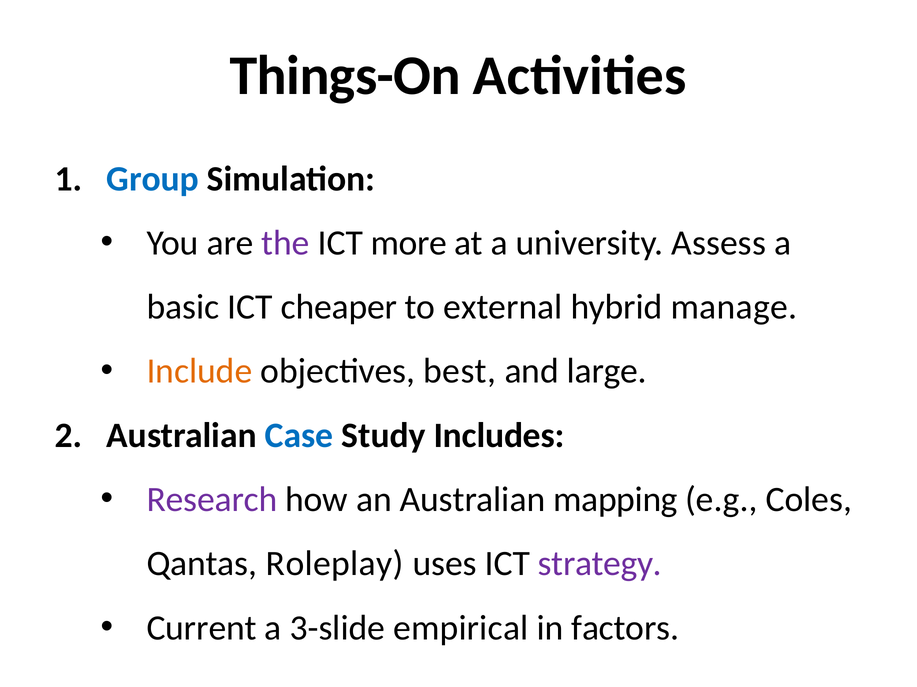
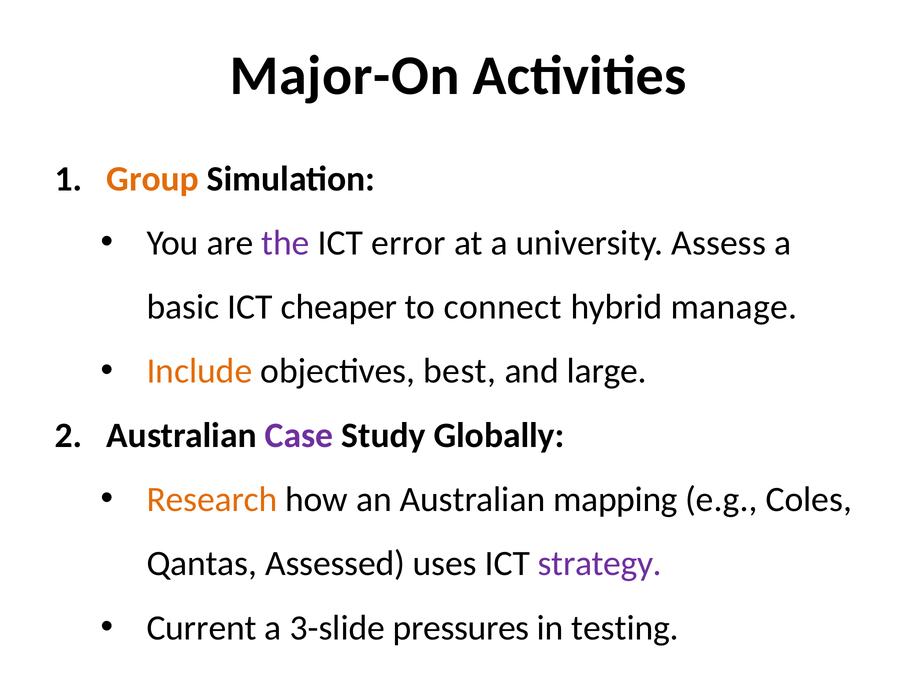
Things-On: Things-On -> Major-On
Group colour: blue -> orange
more: more -> error
external: external -> connect
Case colour: blue -> purple
Includes: Includes -> Globally
Research colour: purple -> orange
Roleplay: Roleplay -> Assessed
empirical: empirical -> pressures
factors: factors -> testing
